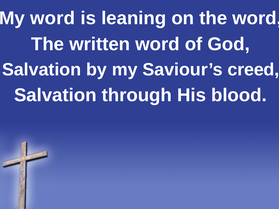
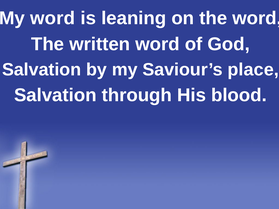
creed: creed -> place
